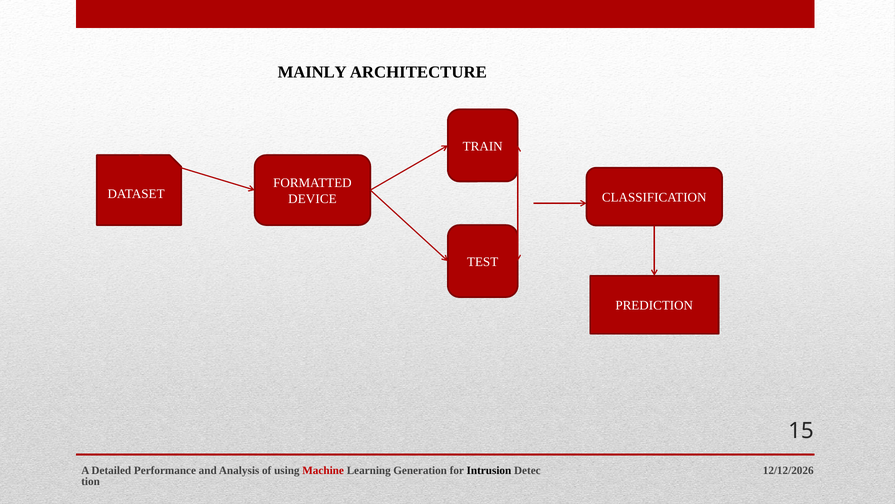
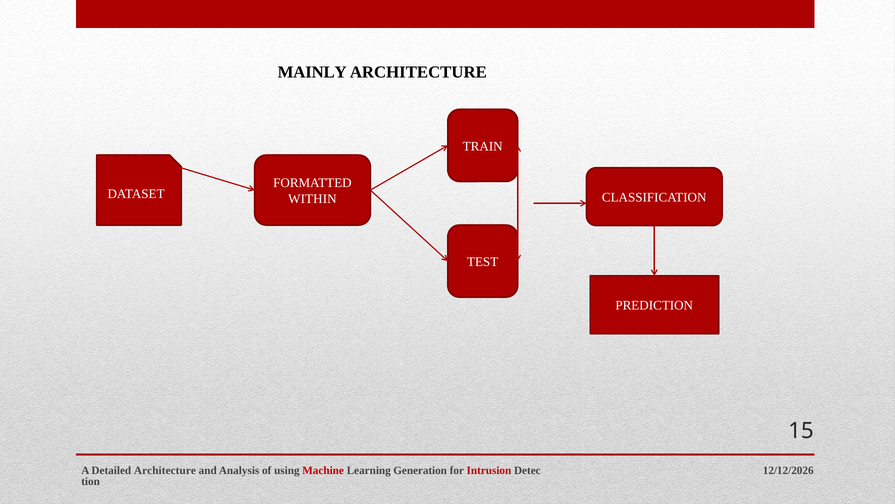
DEVICE: DEVICE -> WITHIN
Detailed Performance: Performance -> Architecture
Intrusion colour: black -> red
